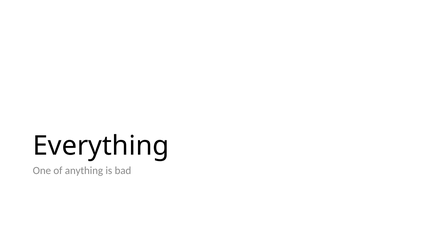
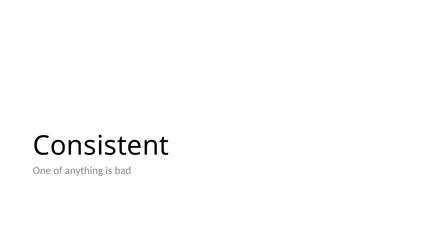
Everything: Everything -> Consistent
